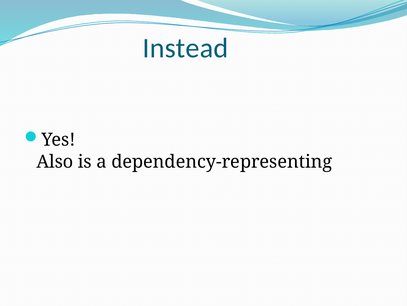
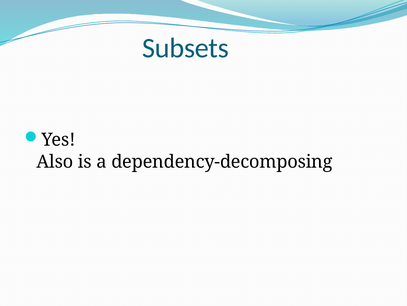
Instead: Instead -> Subsets
dependency-representing: dependency-representing -> dependency-decomposing
